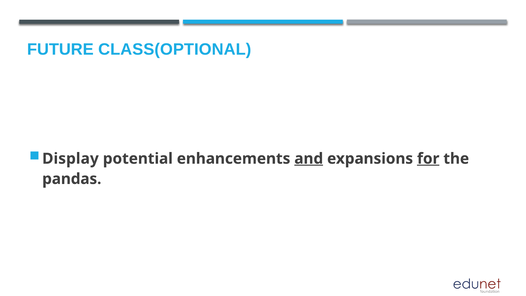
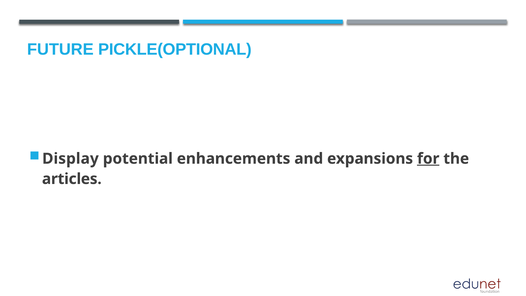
CLASS(OPTIONAL: CLASS(OPTIONAL -> PICKLE(OPTIONAL
and underline: present -> none
pandas: pandas -> articles
